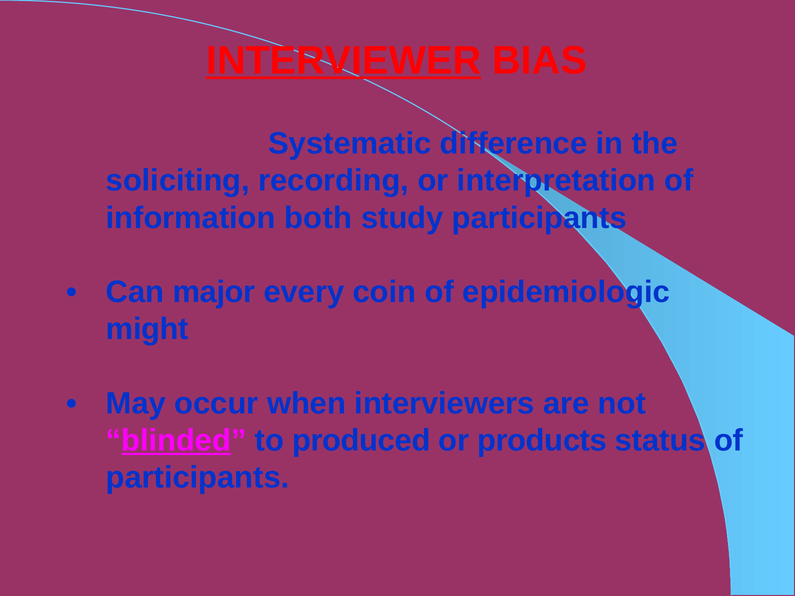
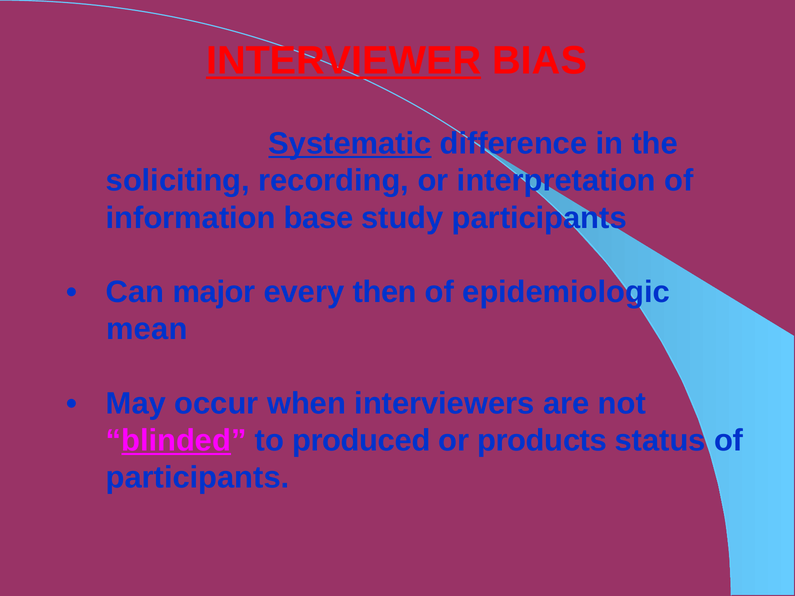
Systematic underline: none -> present
both: both -> base
coin: coin -> then
might: might -> mean
